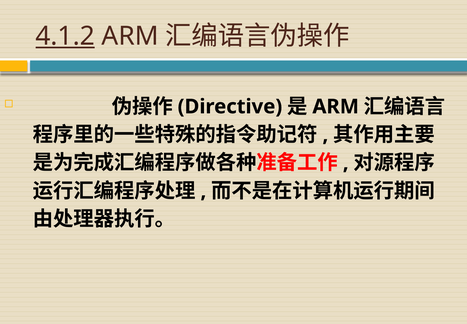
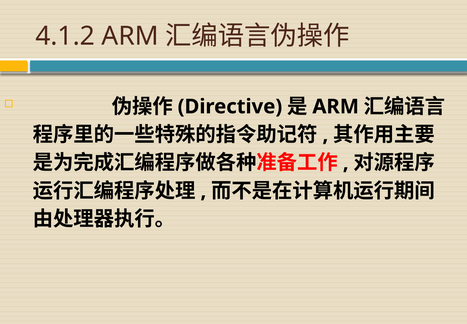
4.1.2 underline: present -> none
